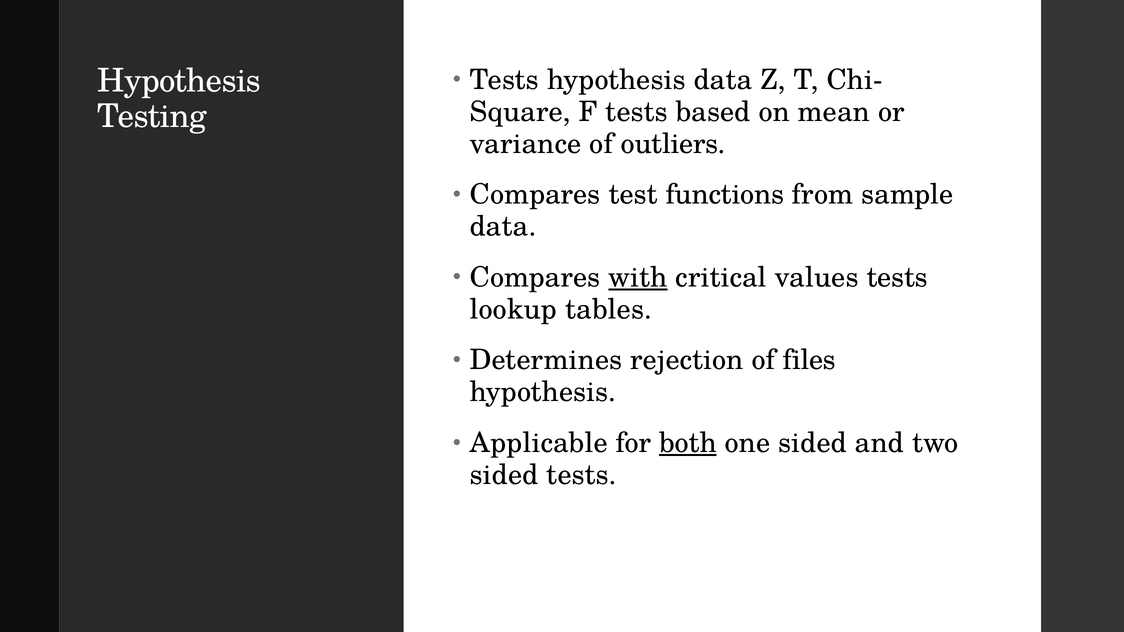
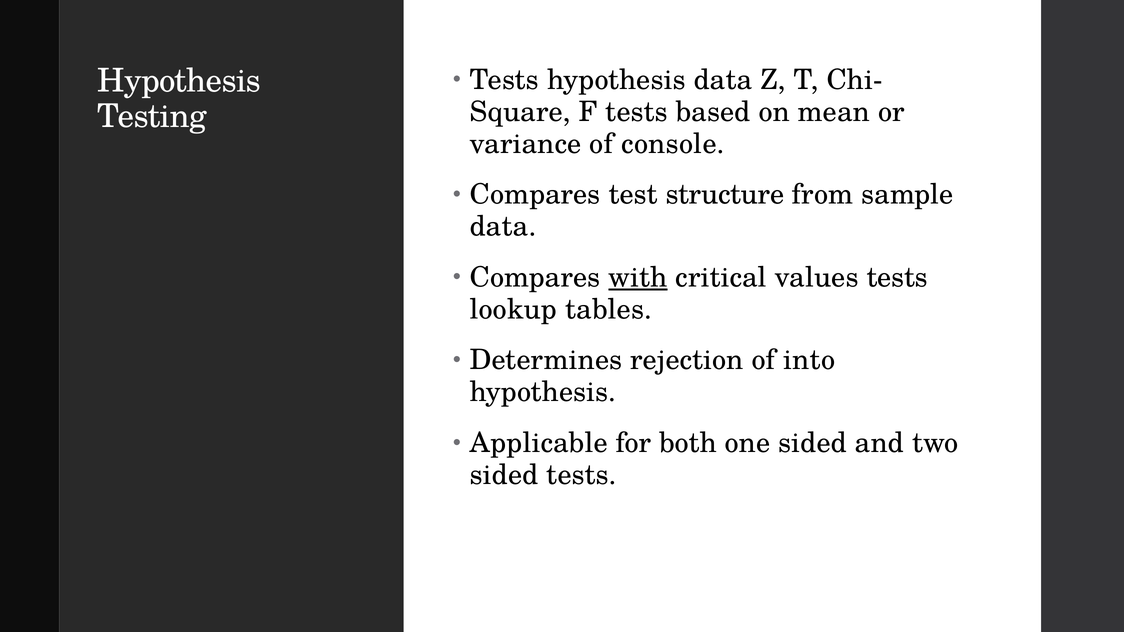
outliers: outliers -> console
functions: functions -> structure
files: files -> into
both underline: present -> none
